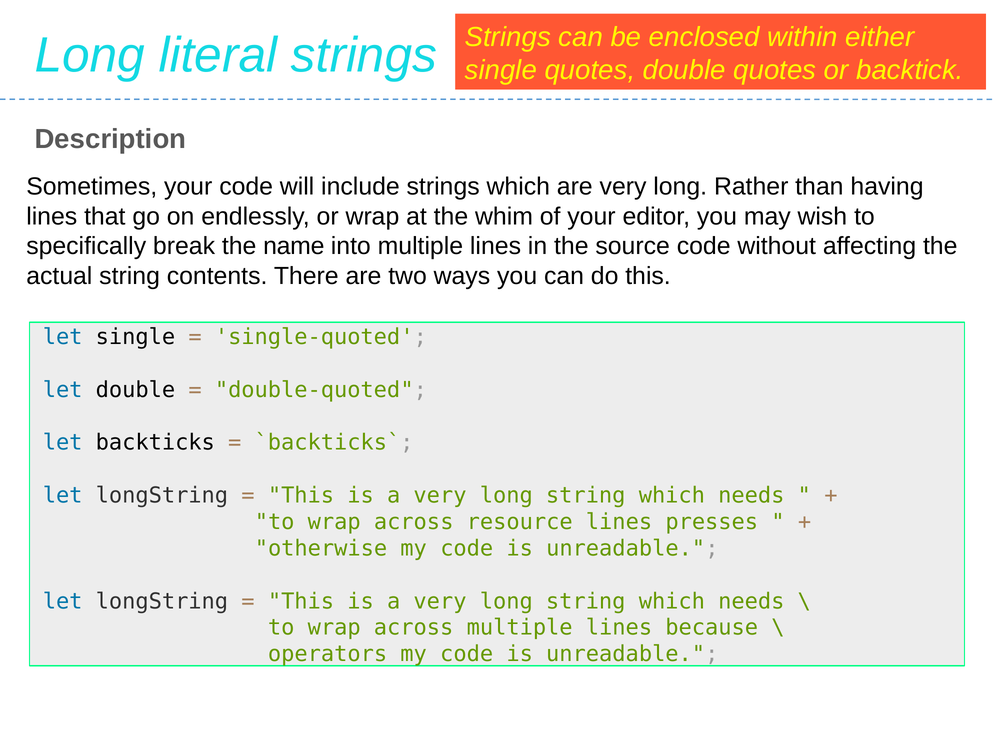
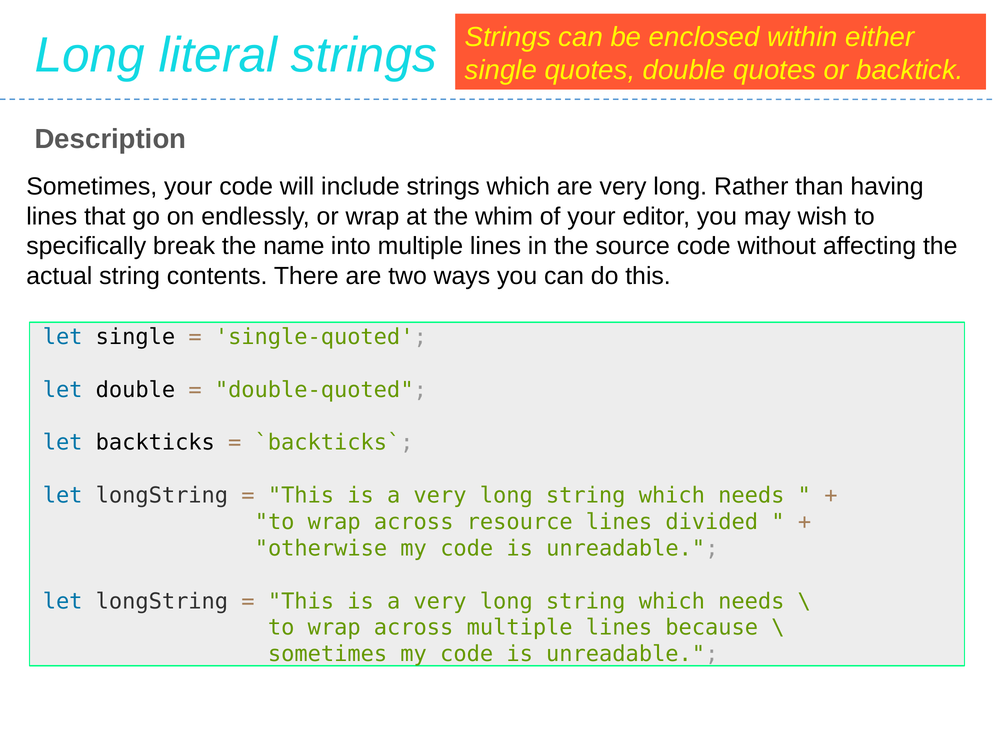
presses: presses -> divided
operators at (328, 655): operators -> sometimes
